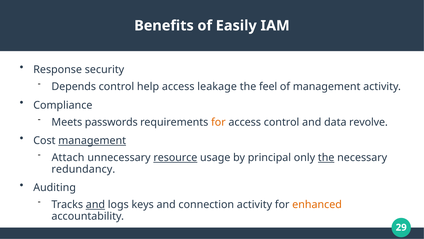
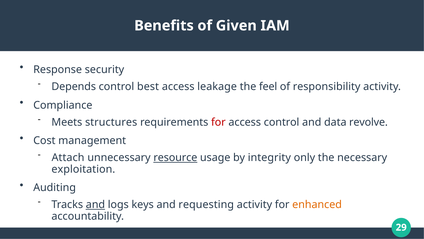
Easily: Easily -> Given
help: help -> best
of management: management -> responsibility
passwords: passwords -> structures
for at (218, 122) colour: orange -> red
management at (92, 140) underline: present -> none
principal: principal -> integrity
the at (326, 157) underline: present -> none
redundancy: redundancy -> exploitation
connection: connection -> requesting
